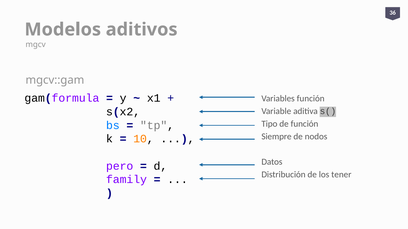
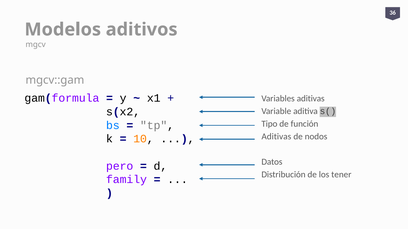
Variables función: función -> aditivas
Siempre at (276, 137): Siempre -> Aditivas
